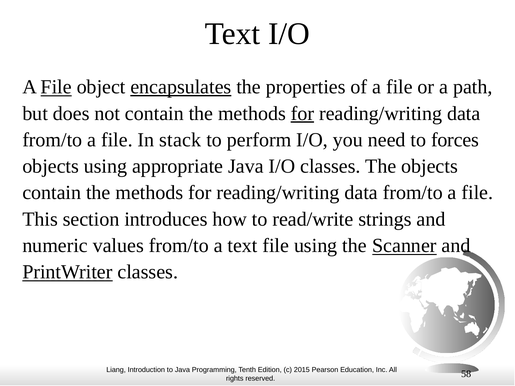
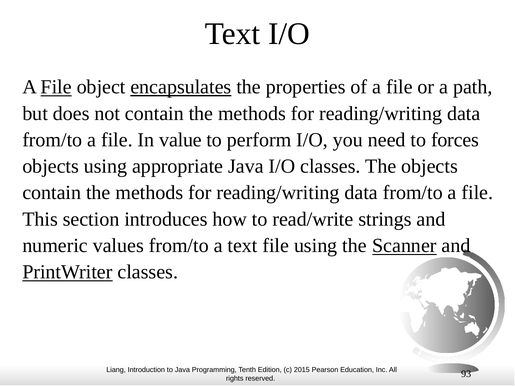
for at (302, 114) underline: present -> none
stack: stack -> value
58: 58 -> 93
